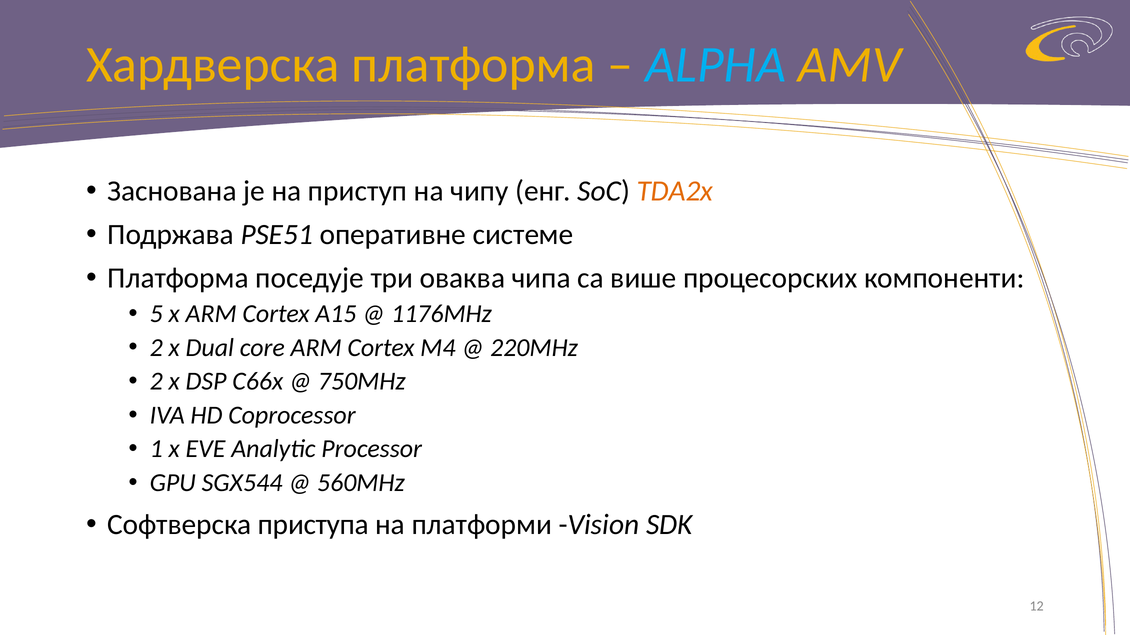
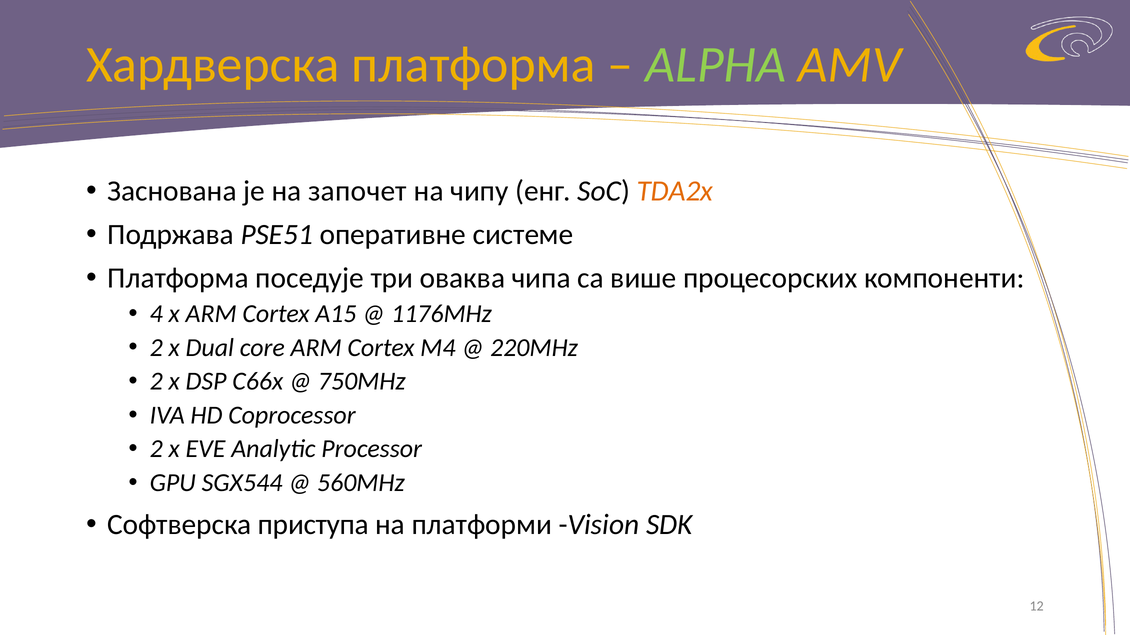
ALPHA colour: light blue -> light green
приступ: приступ -> започет
5: 5 -> 4
1 at (156, 449): 1 -> 2
